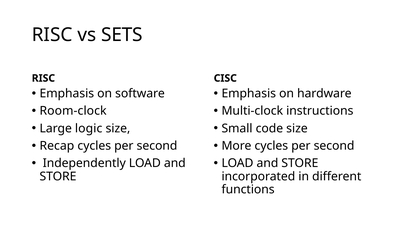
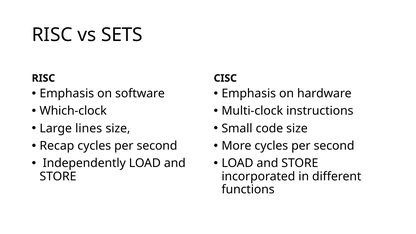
Room-clock: Room-clock -> Which-clock
logic: logic -> lines
